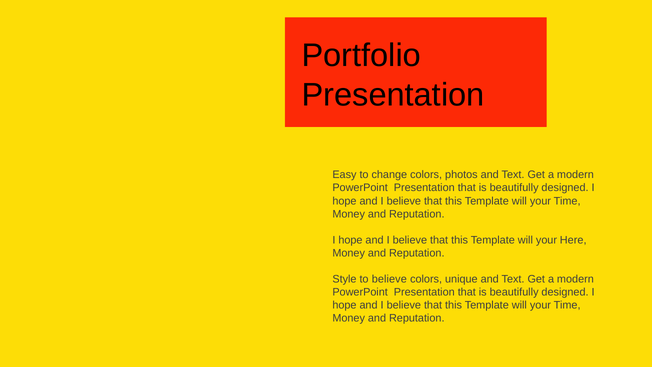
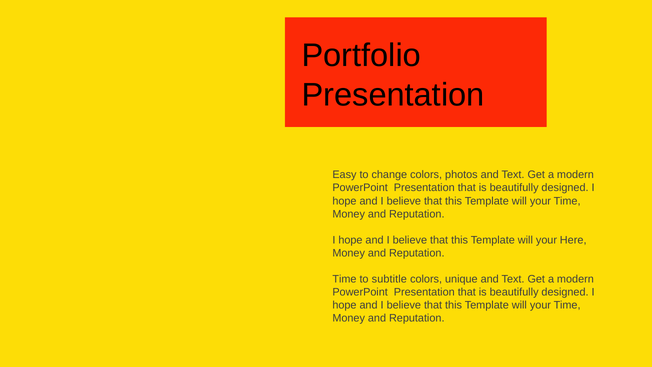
Style at (344, 279): Style -> Time
to believe: believe -> subtitle
